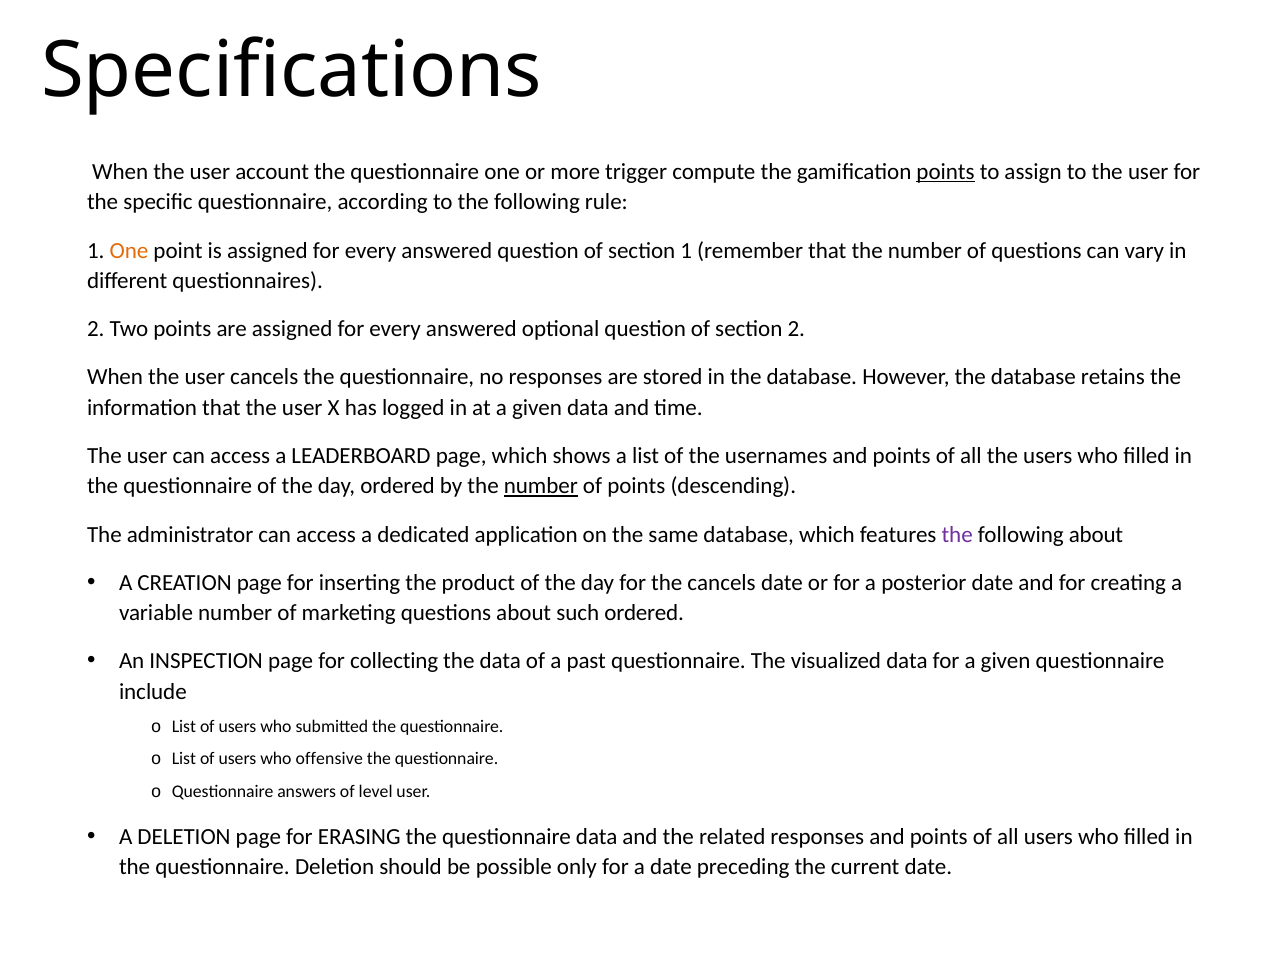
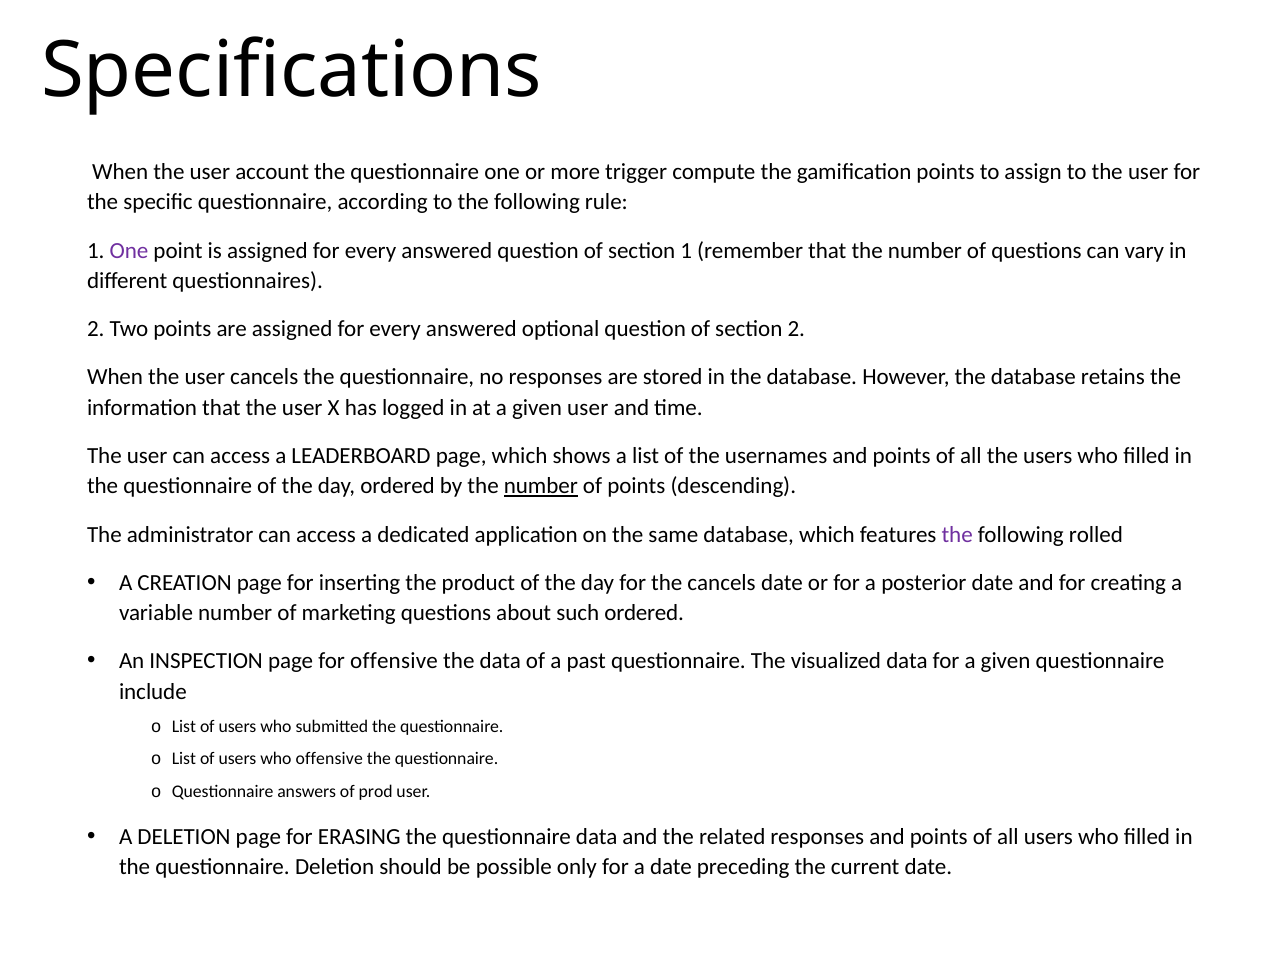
points at (946, 172) underline: present -> none
One at (129, 250) colour: orange -> purple
given data: data -> user
following about: about -> rolled
for collecting: collecting -> offensive
level: level -> prod
